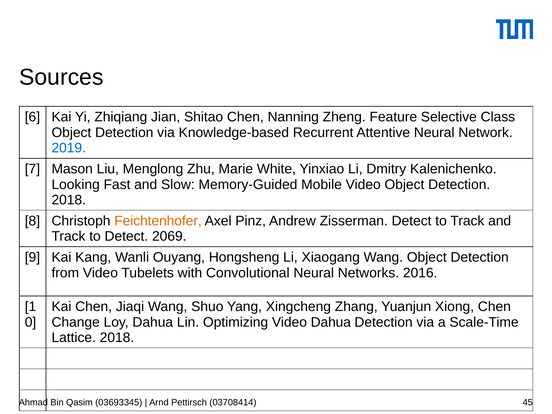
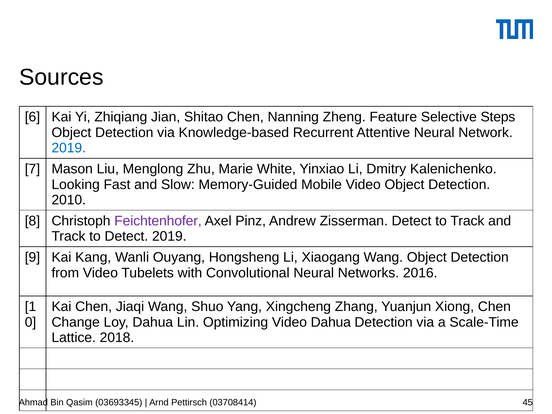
Class: Class -> Steps
2018 at (69, 200): 2018 -> 2010
Feichtenhofer colour: orange -> purple
Detect 2069: 2069 -> 2019
